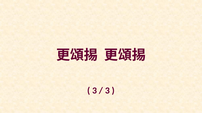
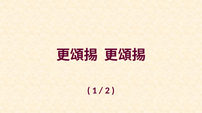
3 at (95, 91): 3 -> 1
3 at (107, 91): 3 -> 2
